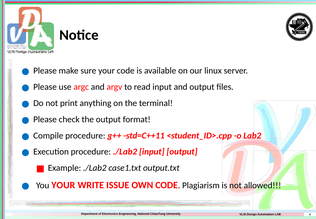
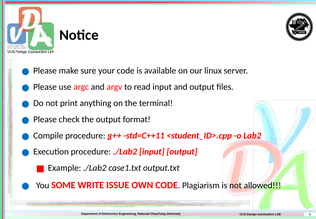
You YOUR: YOUR -> SOME
